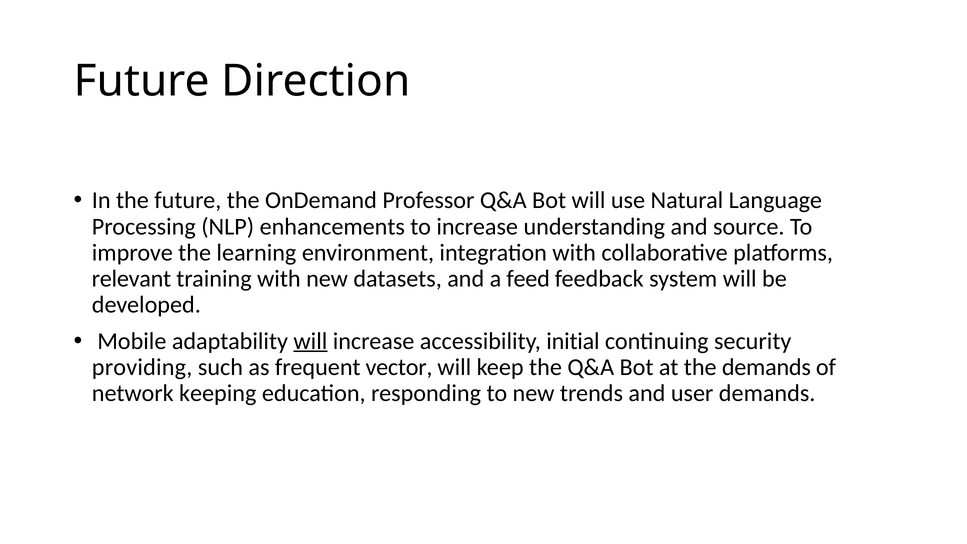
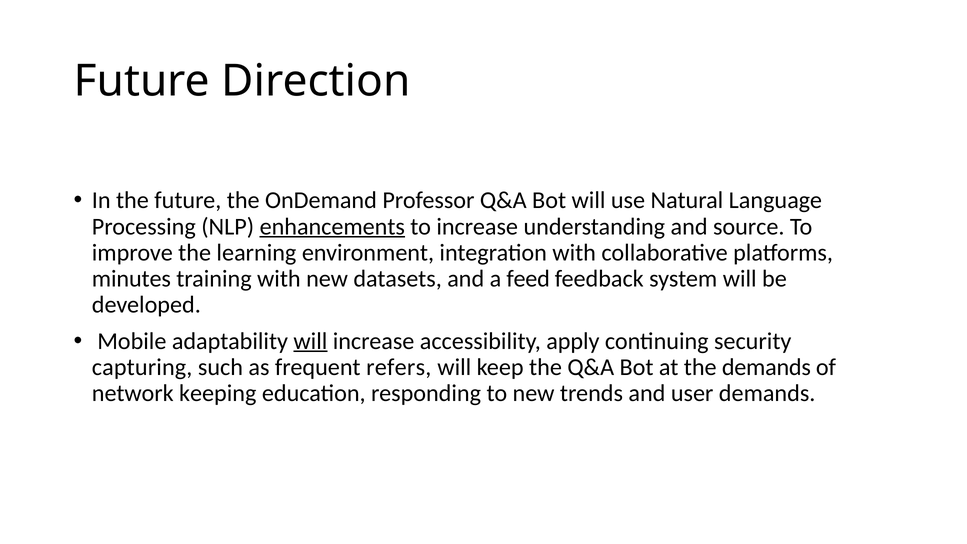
enhancements underline: none -> present
relevant: relevant -> minutes
initial: initial -> apply
providing: providing -> capturing
vector: vector -> refers
